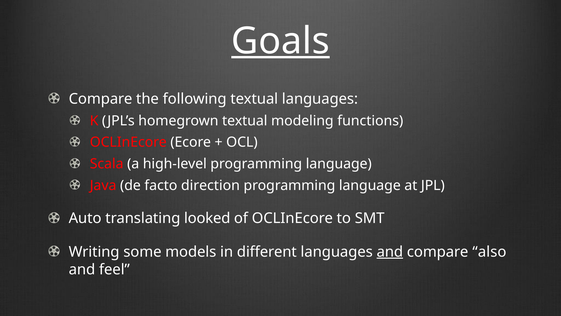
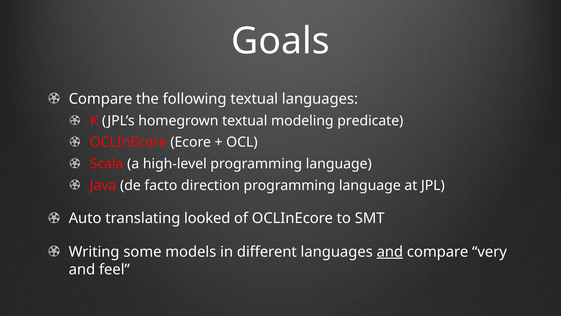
Goals underline: present -> none
functions: functions -> predicate
also: also -> very
